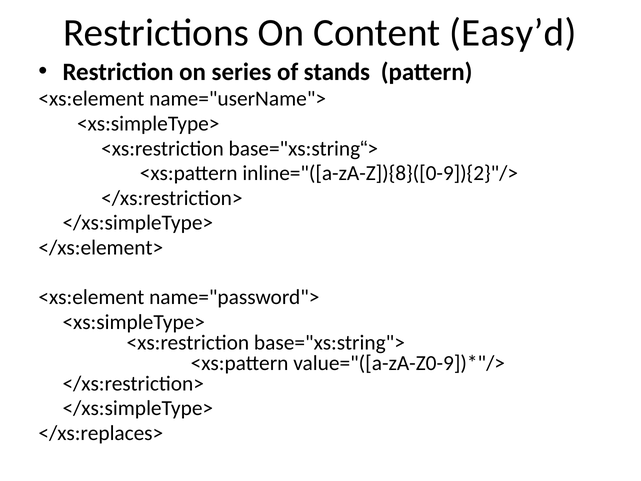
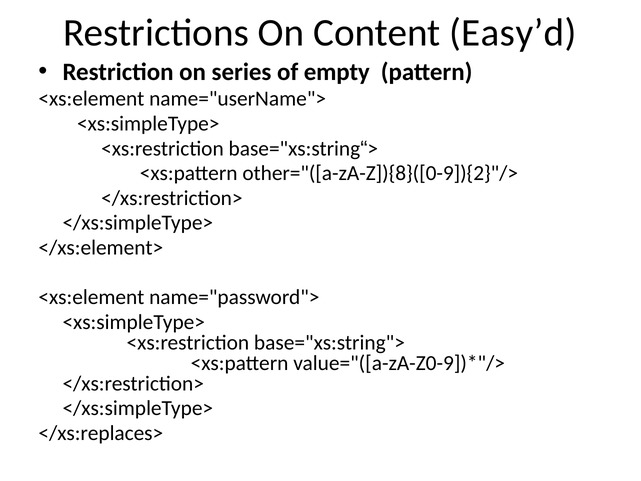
stands: stands -> empty
inline="([a-zA-Z]){8}([0-9]){2}"/>: inline="([a-zA-Z]){8}([0-9]){2}"/> -> other="([a-zA-Z]){8}([0-9]){2}"/>
